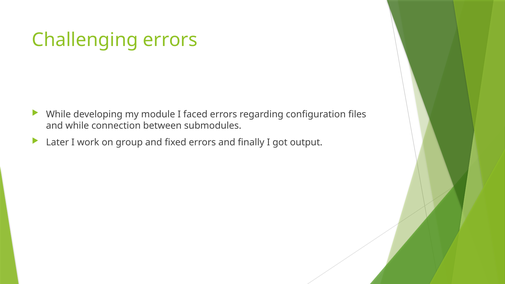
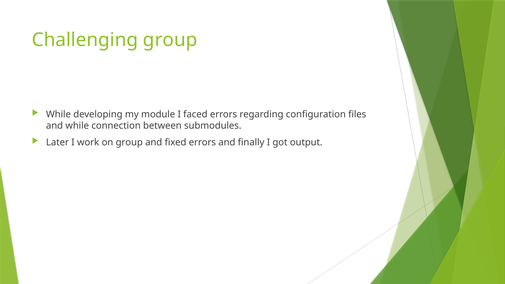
Challenging errors: errors -> group
